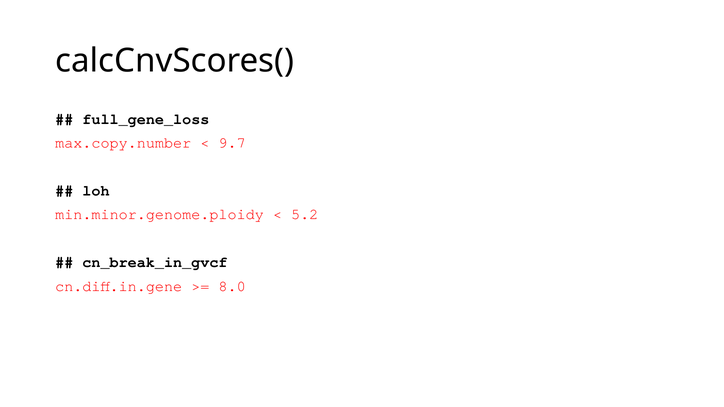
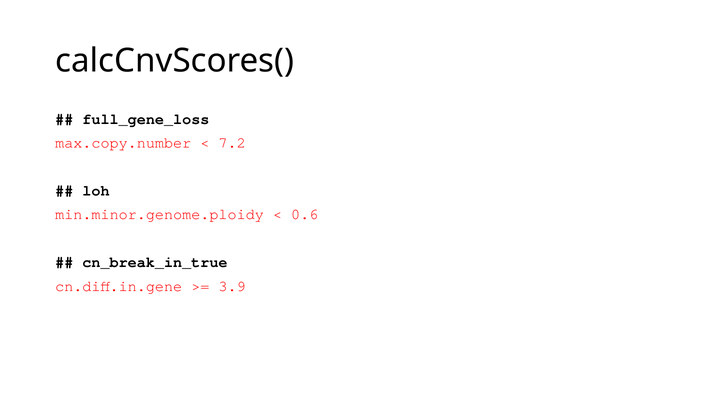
9.7: 9.7 -> 7.2
5.2: 5.2 -> 0.6
cn_break_in_gvcf: cn_break_in_gvcf -> cn_break_in_true
8.0: 8.0 -> 3.9
